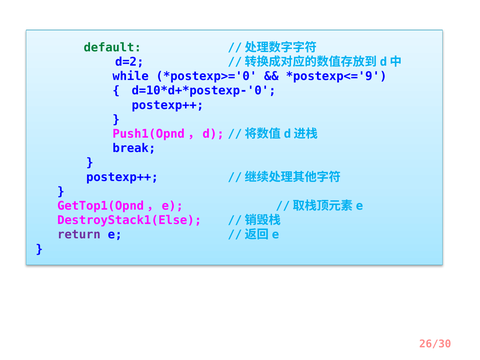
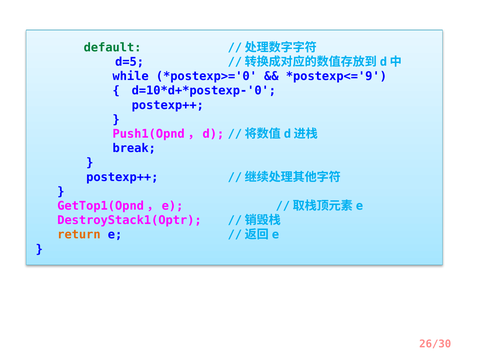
d=2: d=2 -> d=5
DestroyStack1(Else: DestroyStack1(Else -> DestroyStack1(Optr
return colour: purple -> orange
